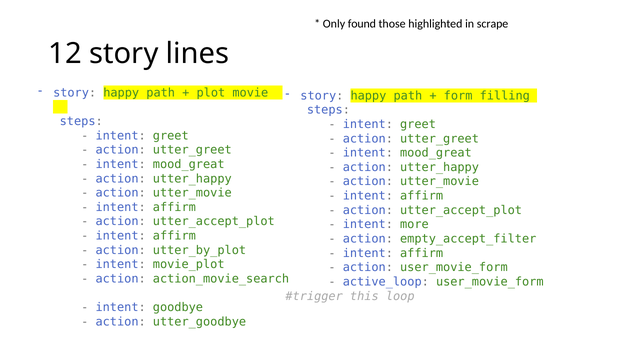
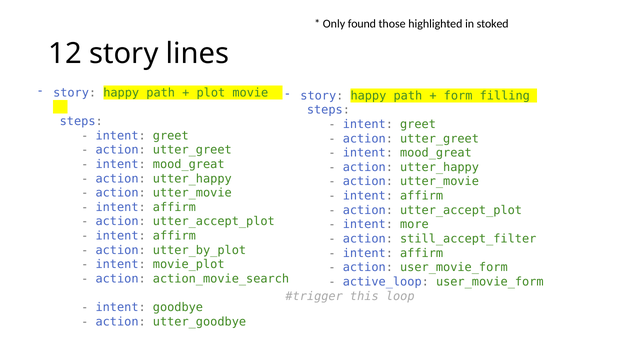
scrape: scrape -> stoked
empty_accept_filter: empty_accept_filter -> still_accept_filter
